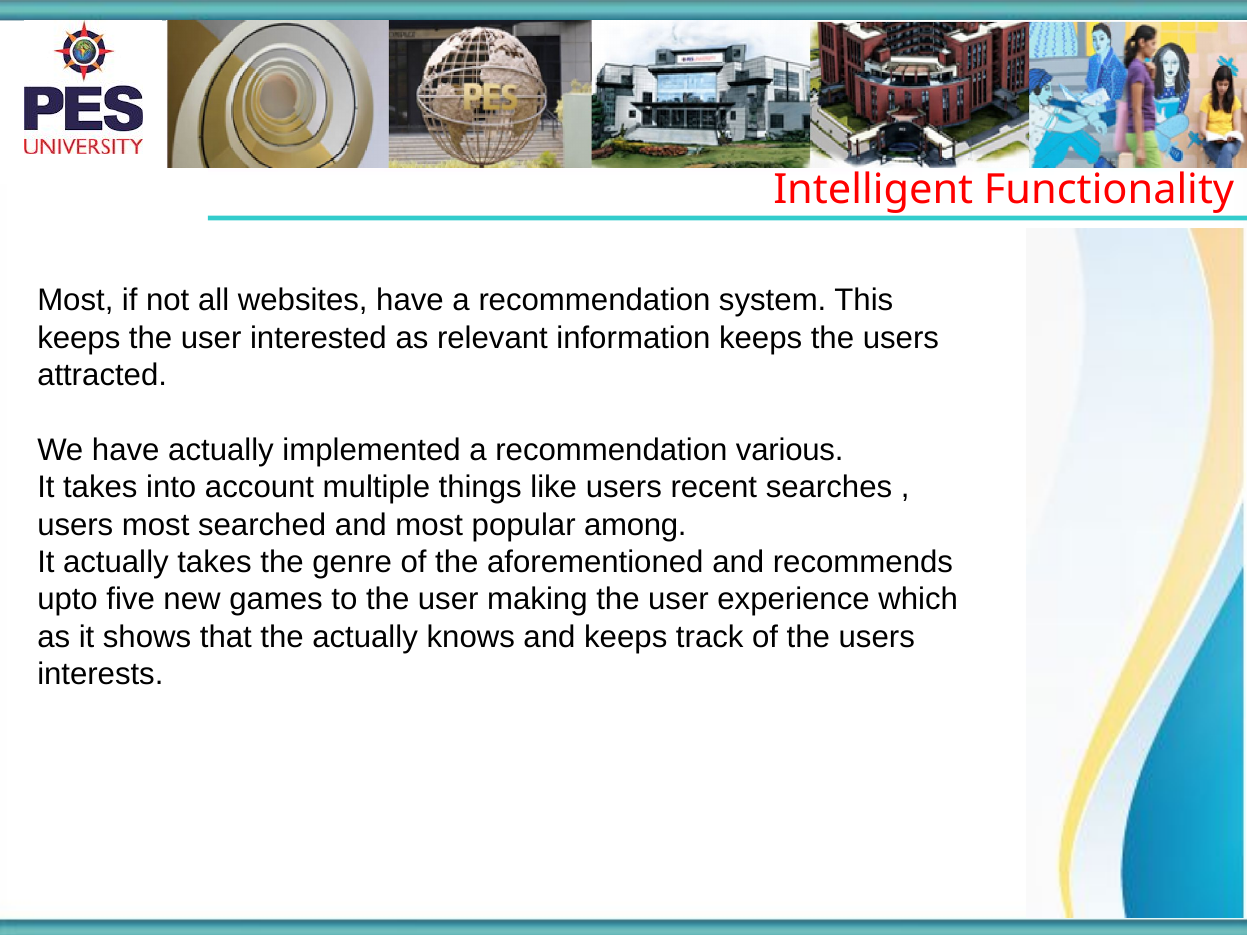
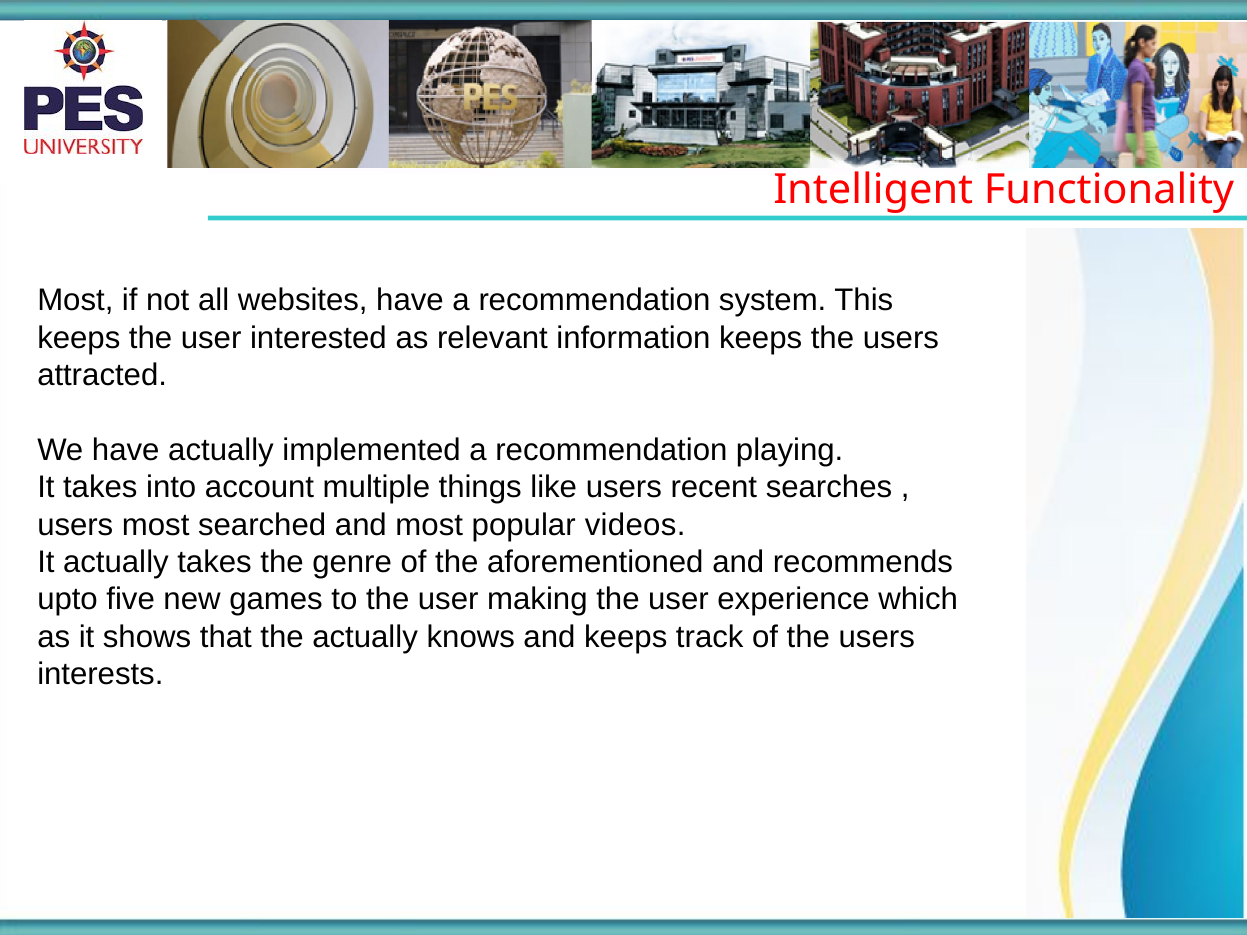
various: various -> playing
among: among -> videos
